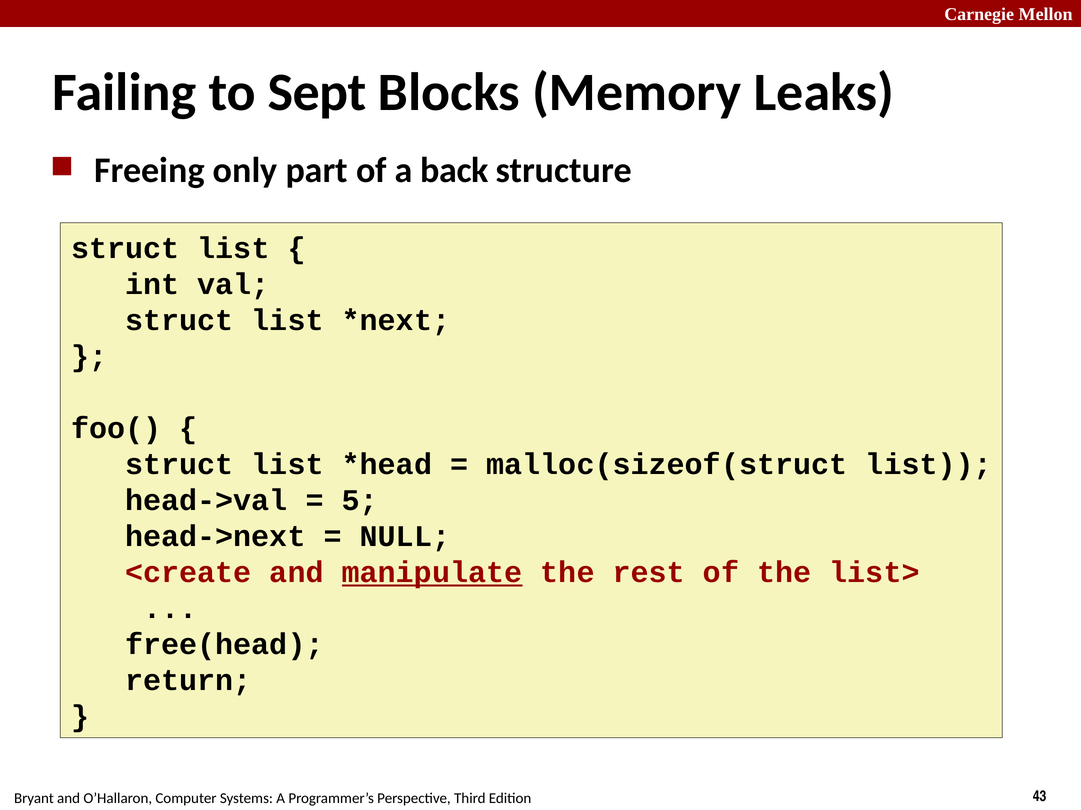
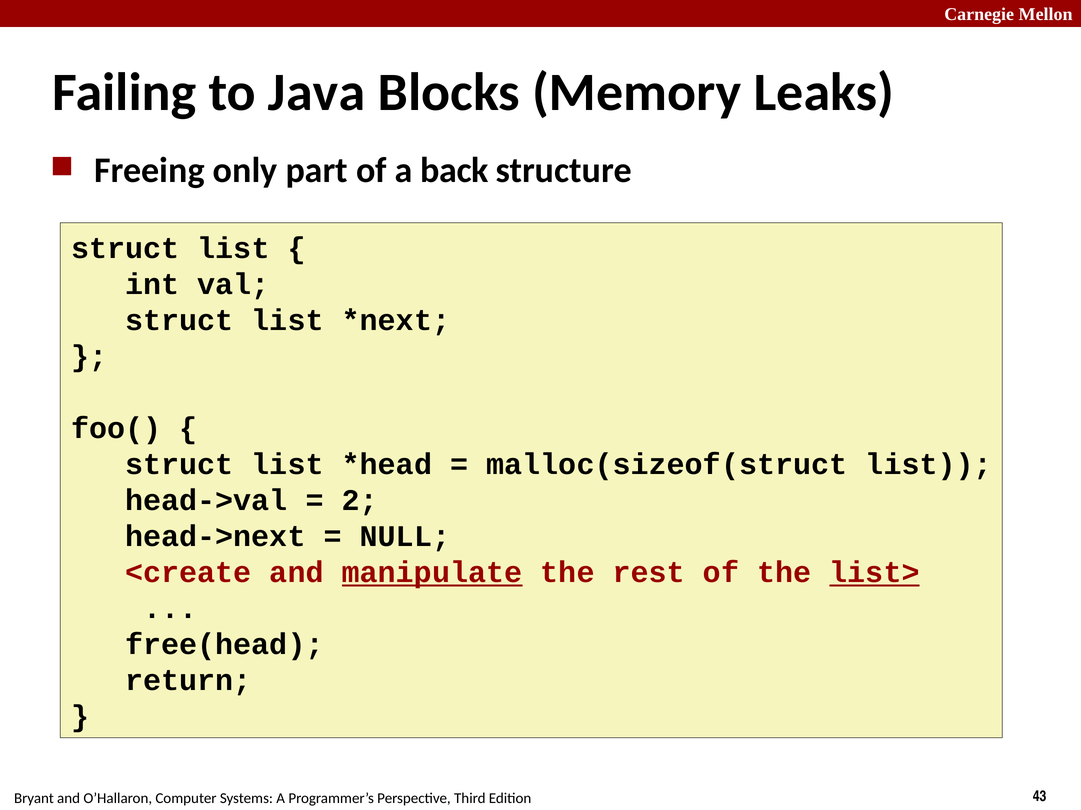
Sept: Sept -> Java
5: 5 -> 2
list> underline: none -> present
